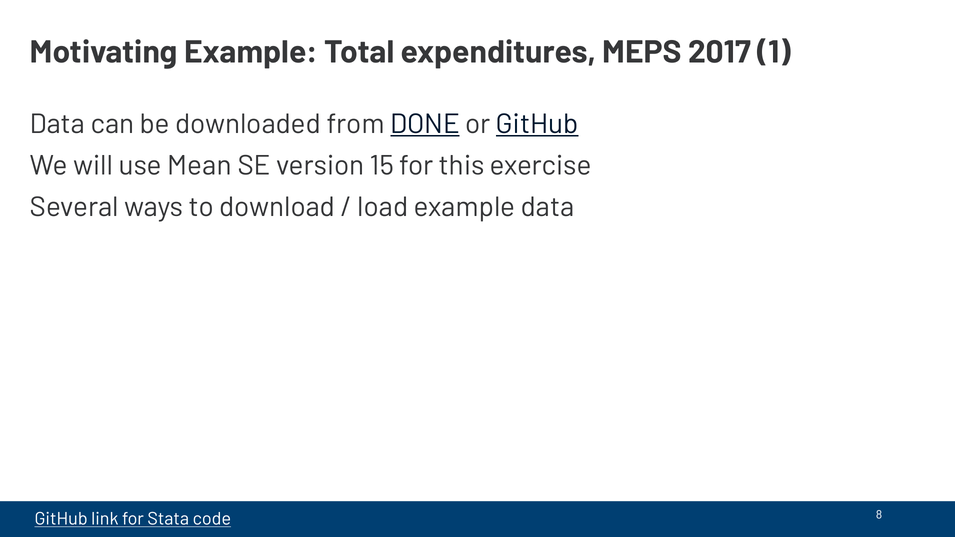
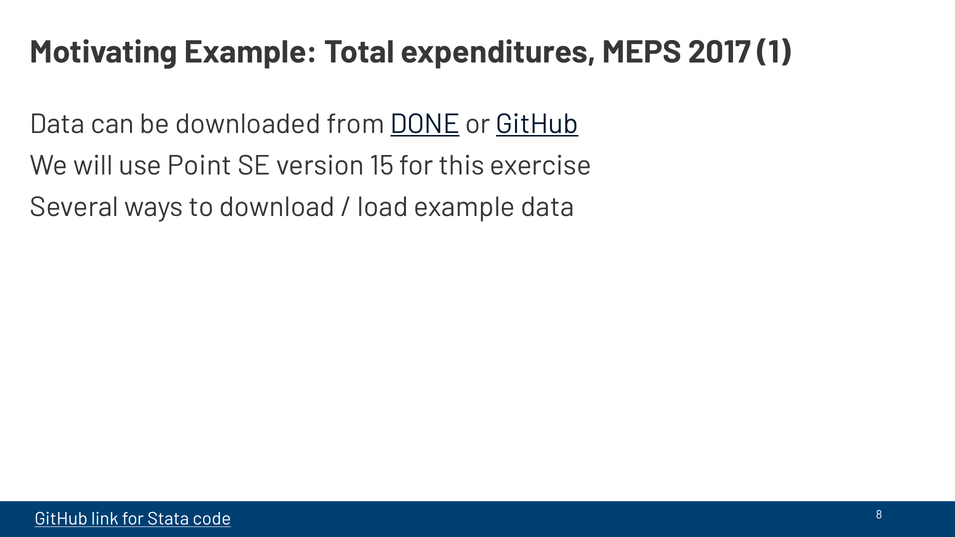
Mean: Mean -> Point
